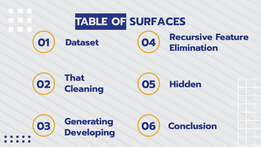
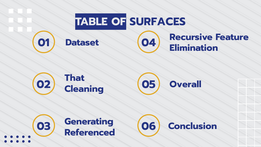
Hidden: Hidden -> Overall
Developing: Developing -> Referenced
